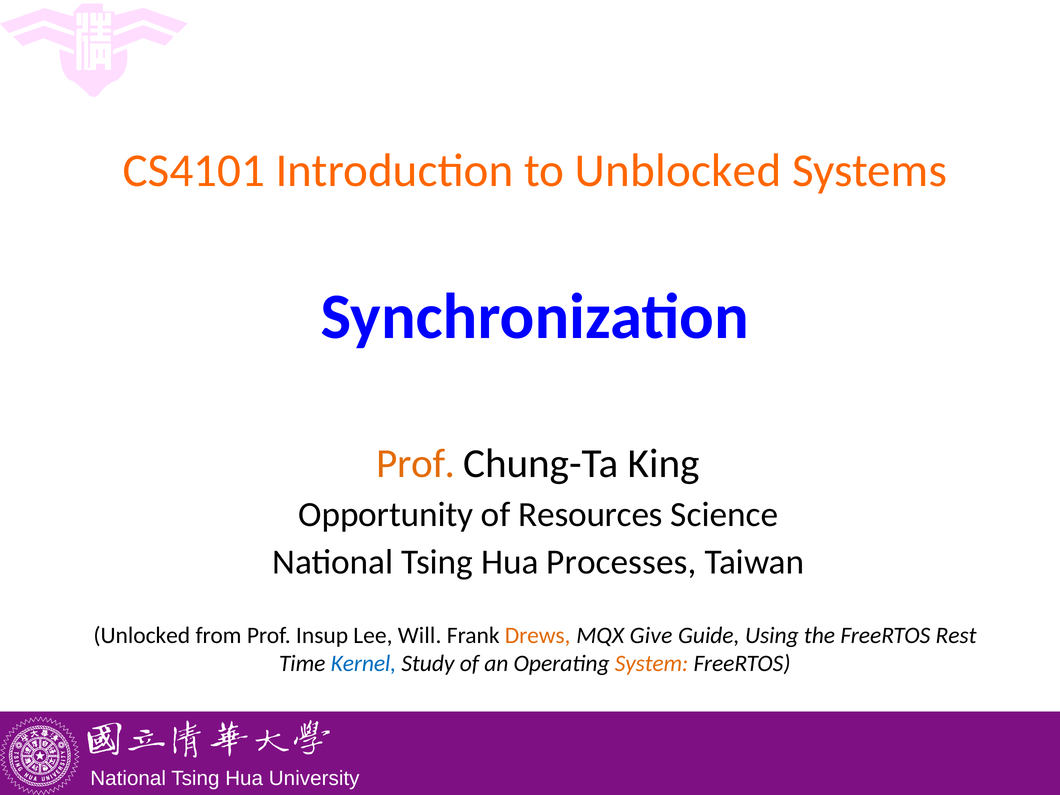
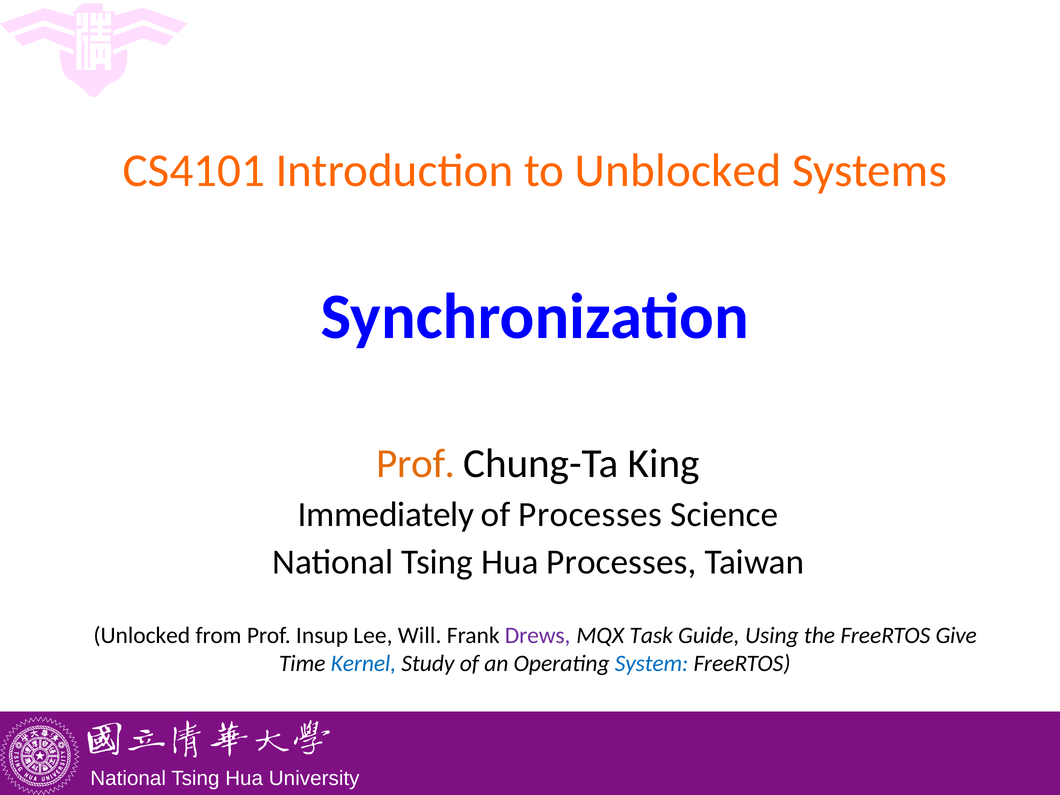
Opportunity: Opportunity -> Immediately
of Resources: Resources -> Processes
Drews colour: orange -> purple
Give: Give -> Task
Rest: Rest -> Give
System colour: orange -> blue
